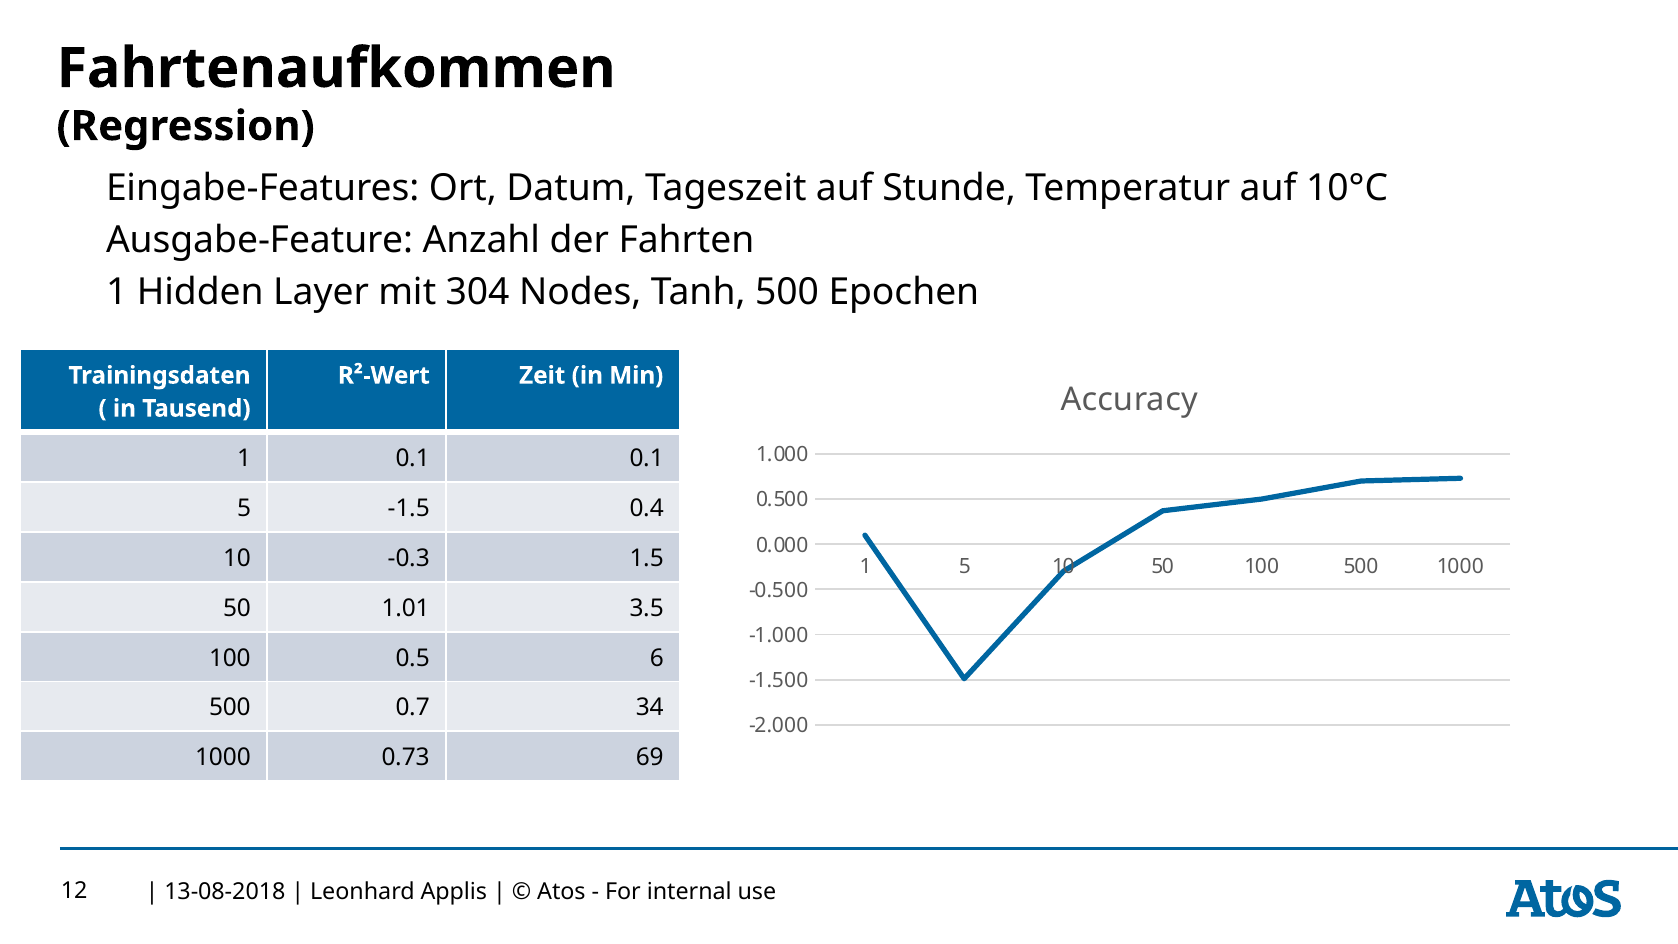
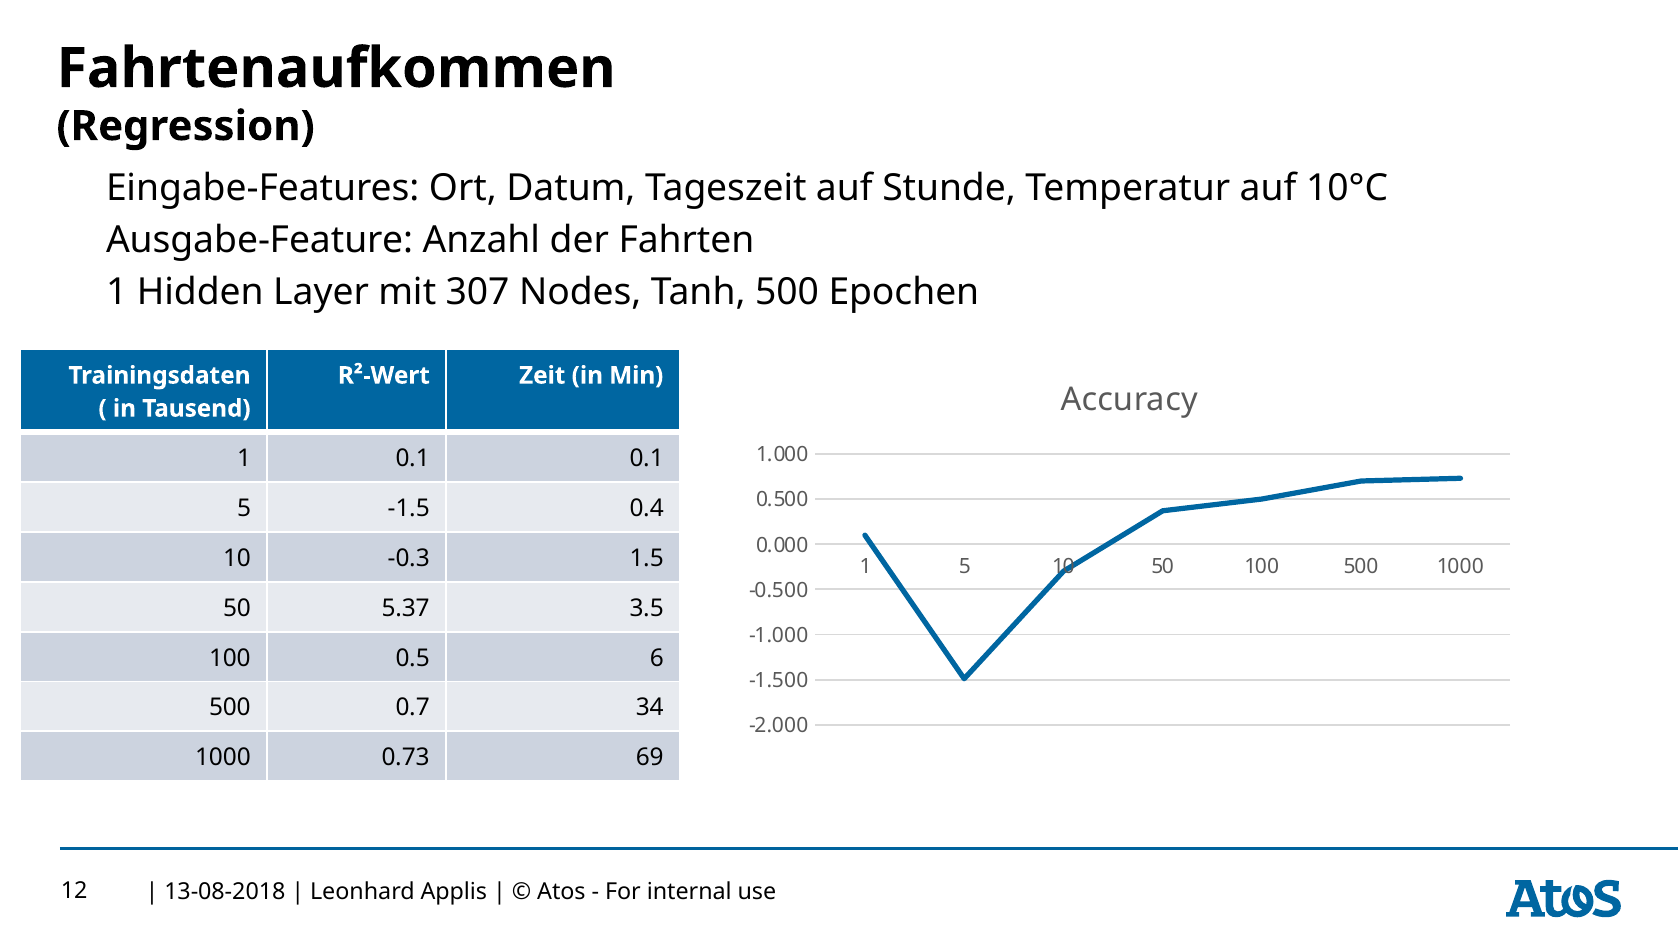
304: 304 -> 307
1.01: 1.01 -> 5.37
